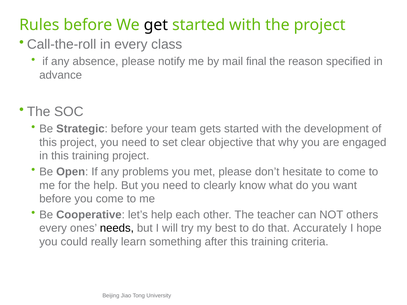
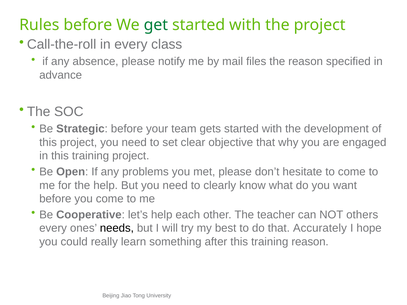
get colour: black -> green
final: final -> files
training criteria: criteria -> reason
